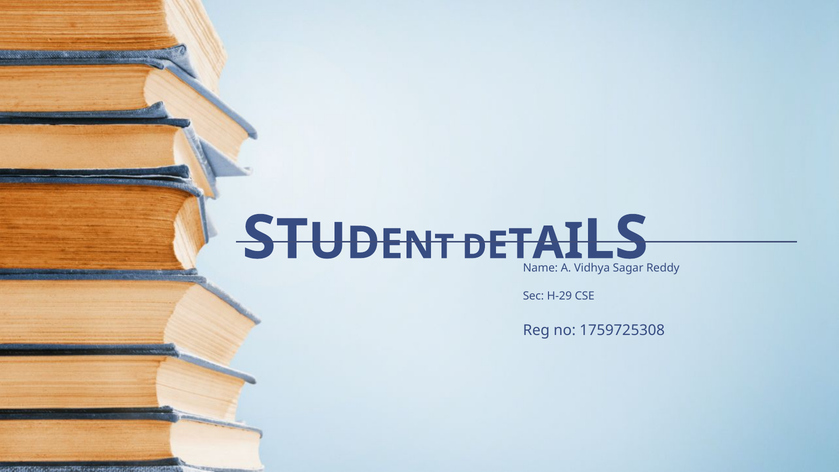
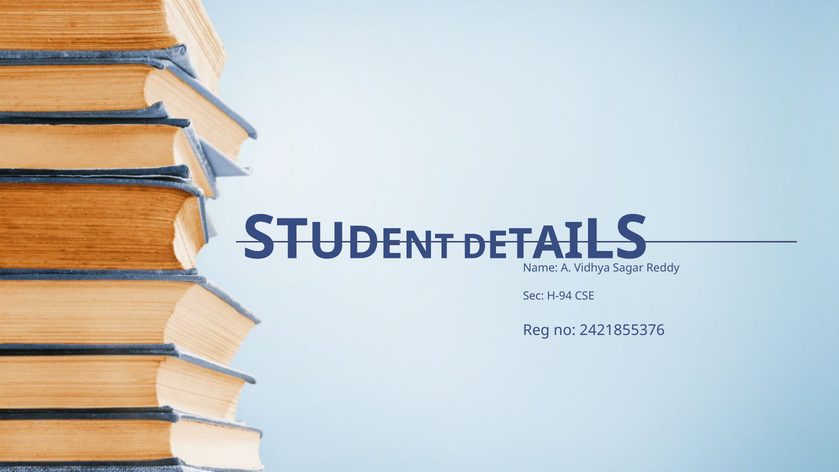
H-29: H-29 -> H-94
1759725308: 1759725308 -> 2421855376
